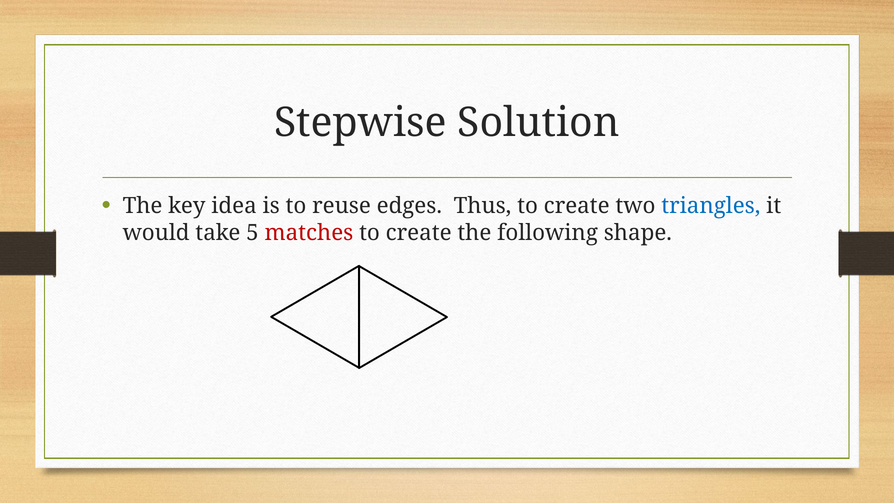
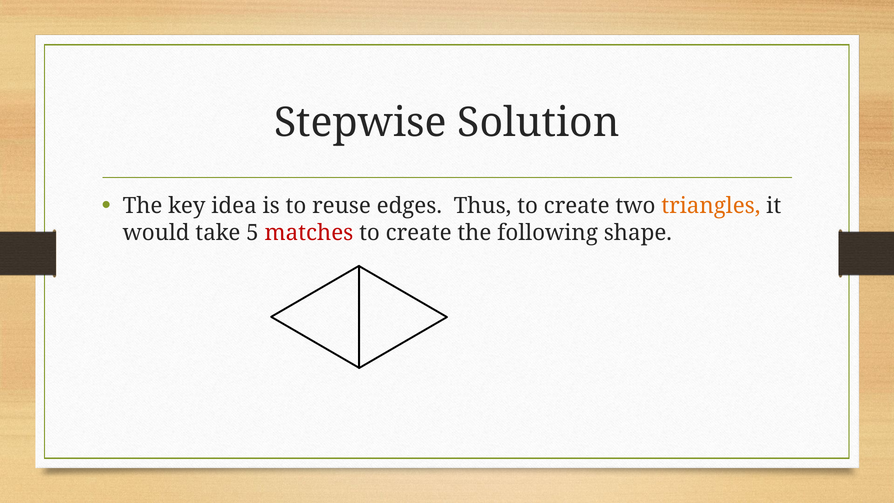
triangles colour: blue -> orange
